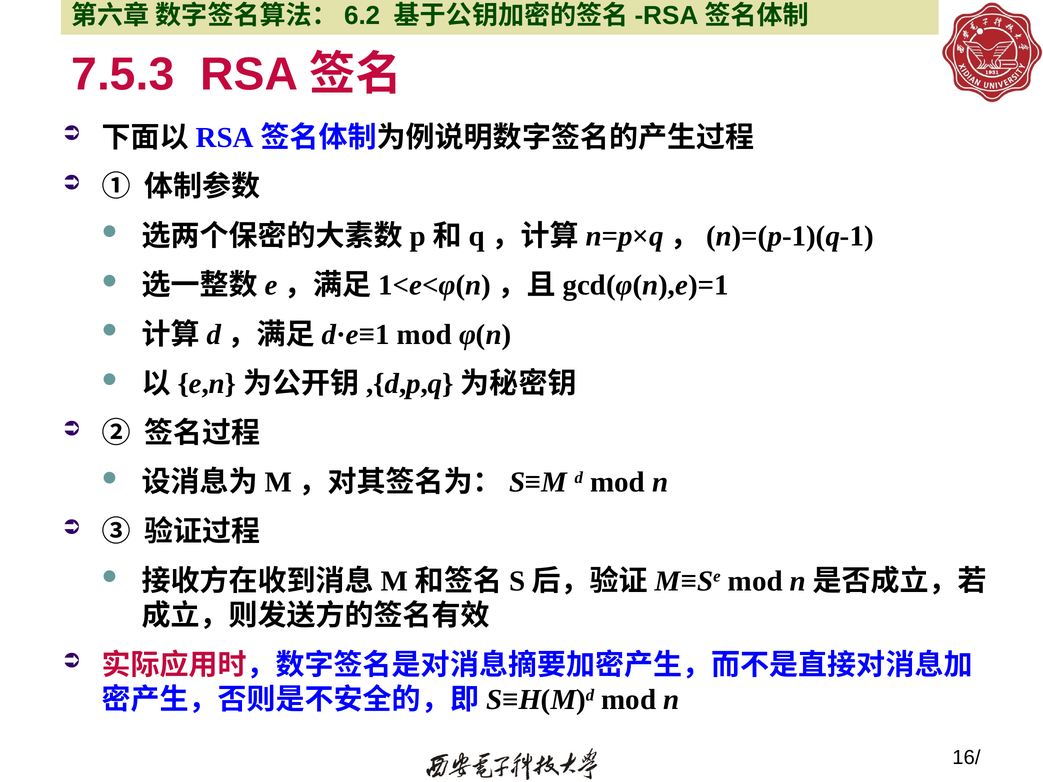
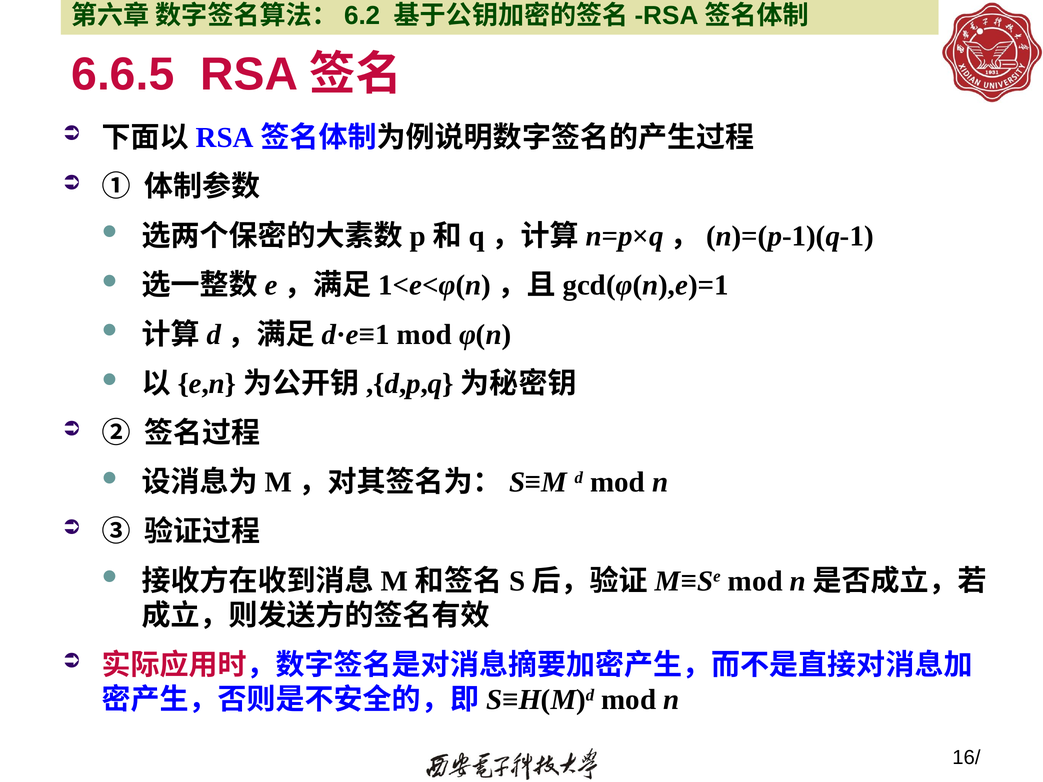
7.5.3: 7.5.3 -> 6.6.5
